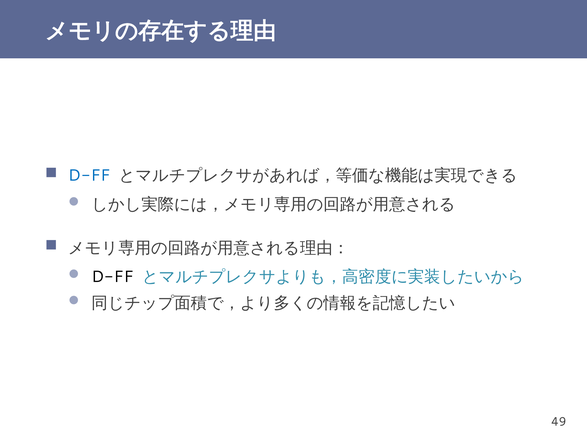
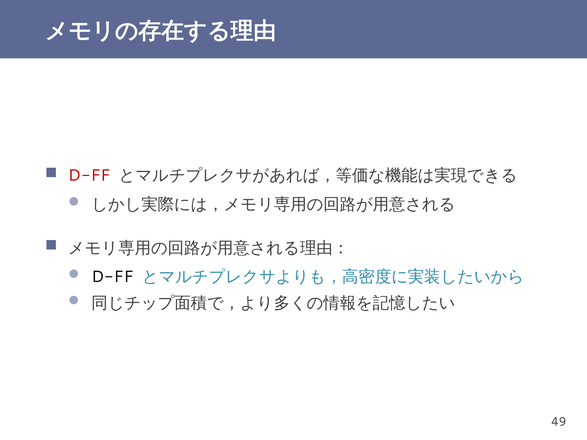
D-FF at (89, 176) colour: blue -> red
